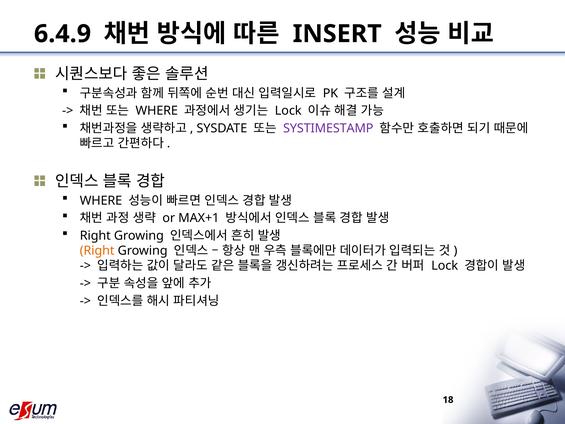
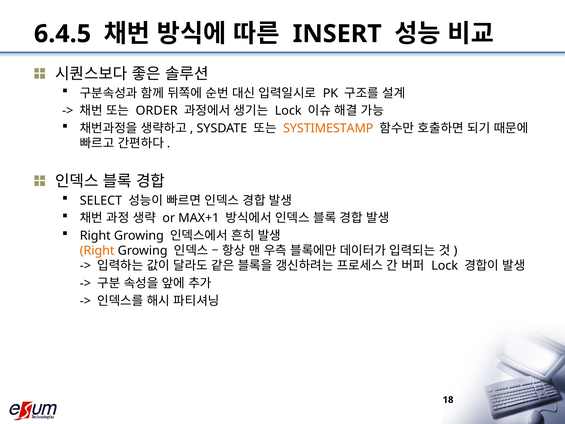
6.4.9: 6.4.9 -> 6.4.5
WHERE at (157, 111): WHERE -> ORDER
SYSTIMESTAMP colour: purple -> orange
WHERE at (101, 200): WHERE -> SELECT
